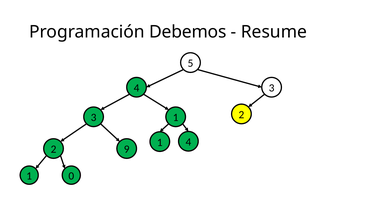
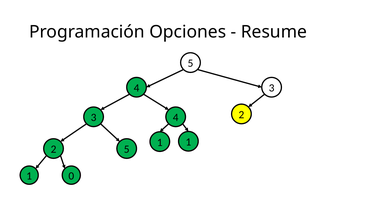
Debemos: Debemos -> Opciones
3 1: 1 -> 4
1 4: 4 -> 1
2 9: 9 -> 5
